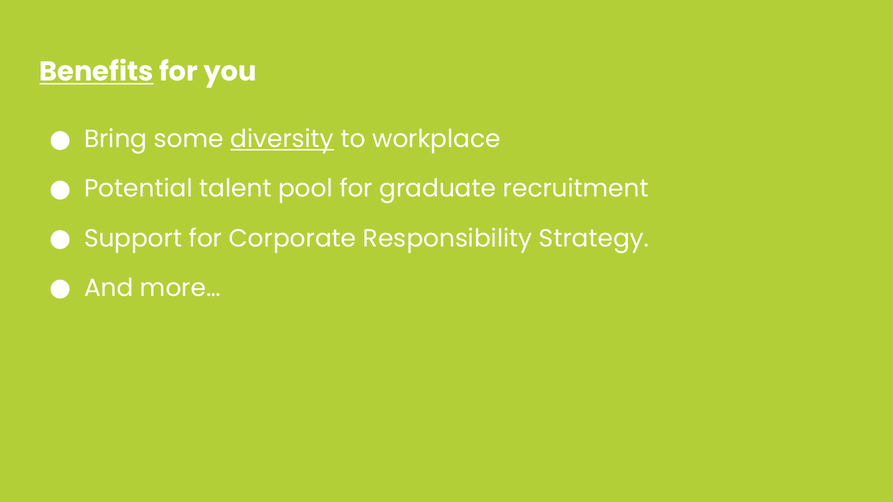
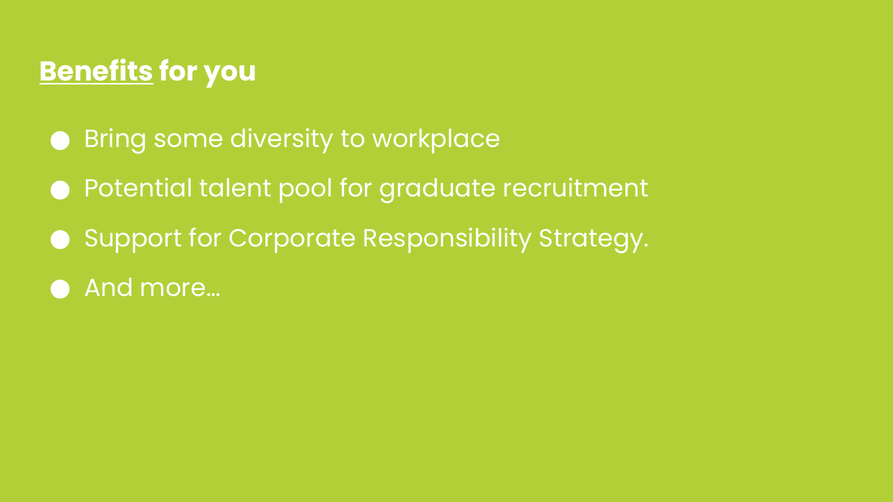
diversity underline: present -> none
